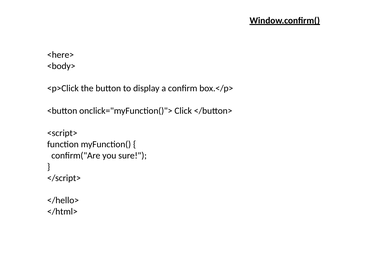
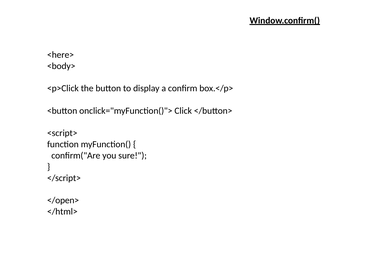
</hello>: </hello> -> </open>
